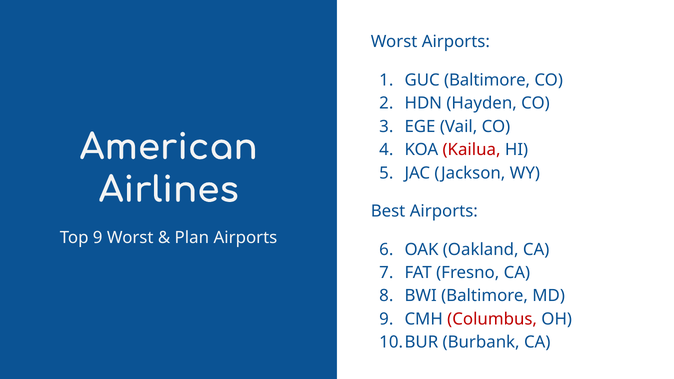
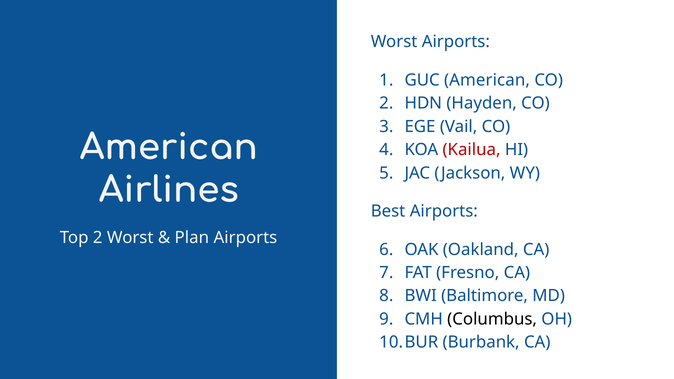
GUC Baltimore: Baltimore -> American
Top 9: 9 -> 2
Columbus colour: red -> black
